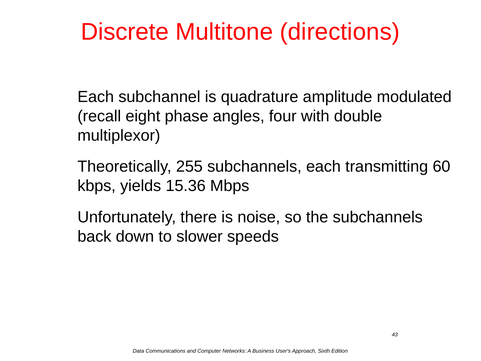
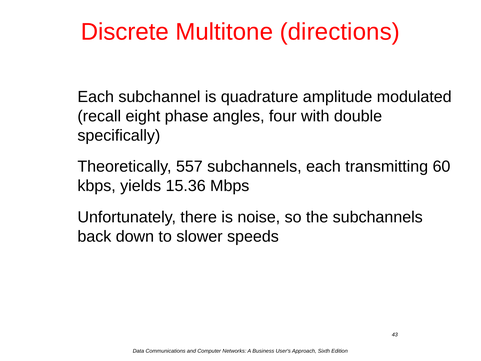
multiplexor: multiplexor -> specifically
255: 255 -> 557
